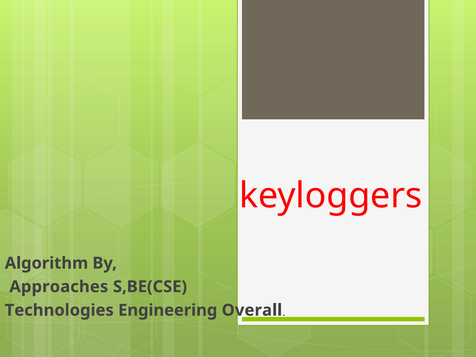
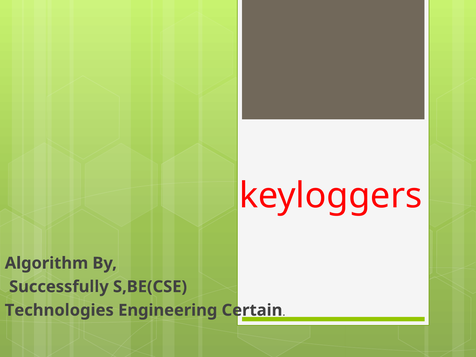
Approaches: Approaches -> Successfully
Overall: Overall -> Certain
